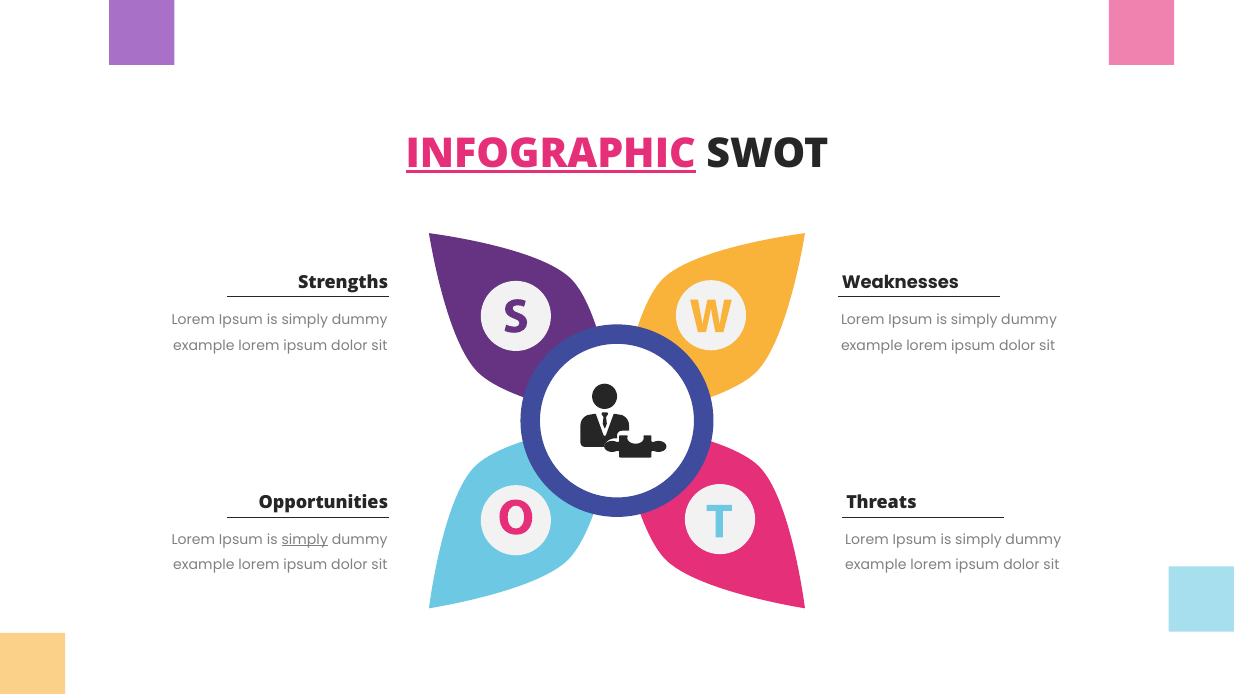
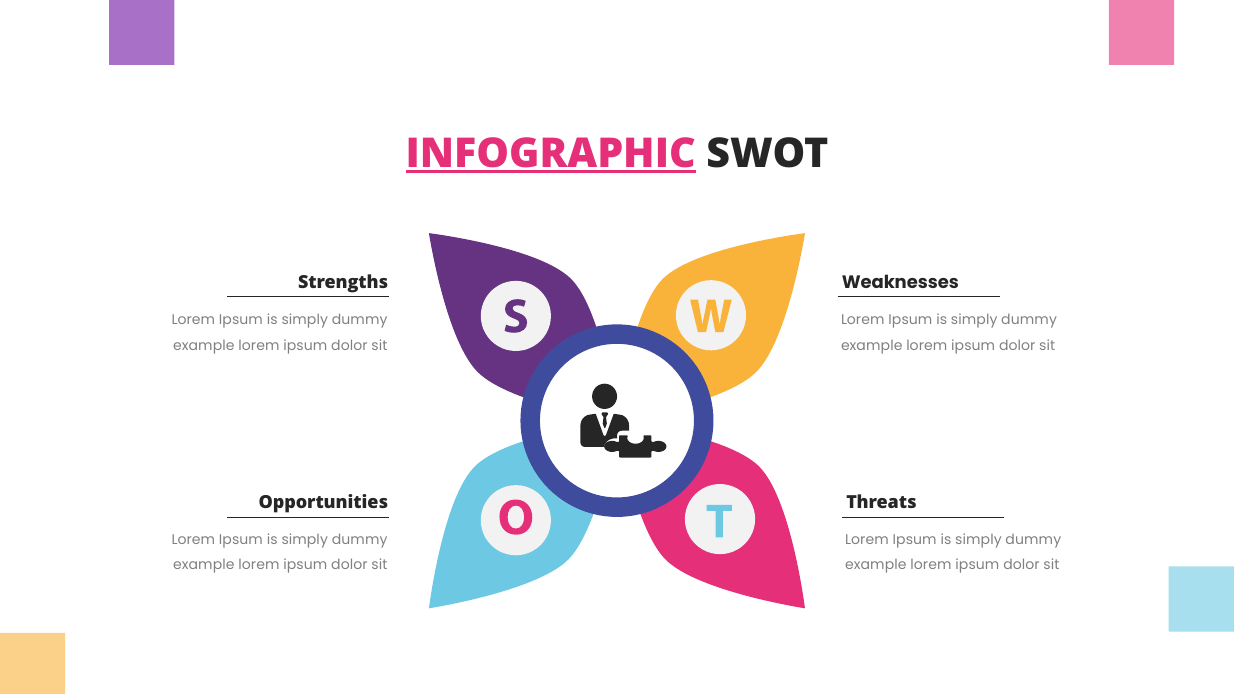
simply at (305, 540) underline: present -> none
